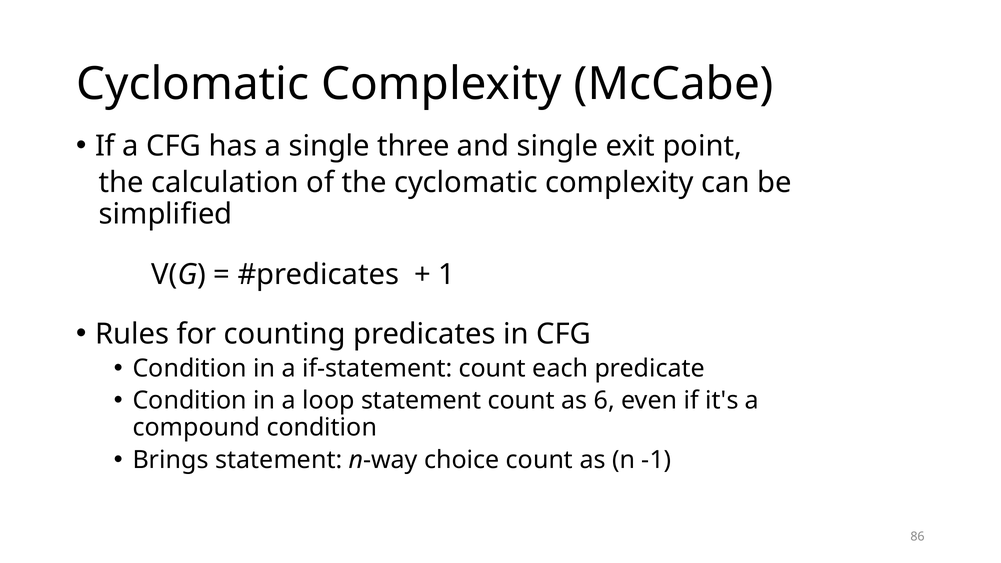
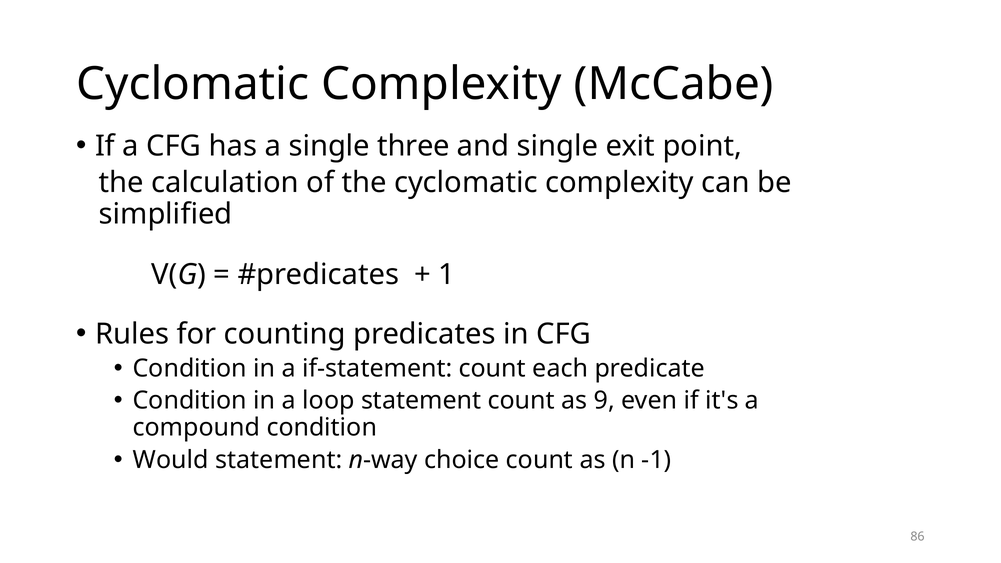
6: 6 -> 9
Brings: Brings -> Would
